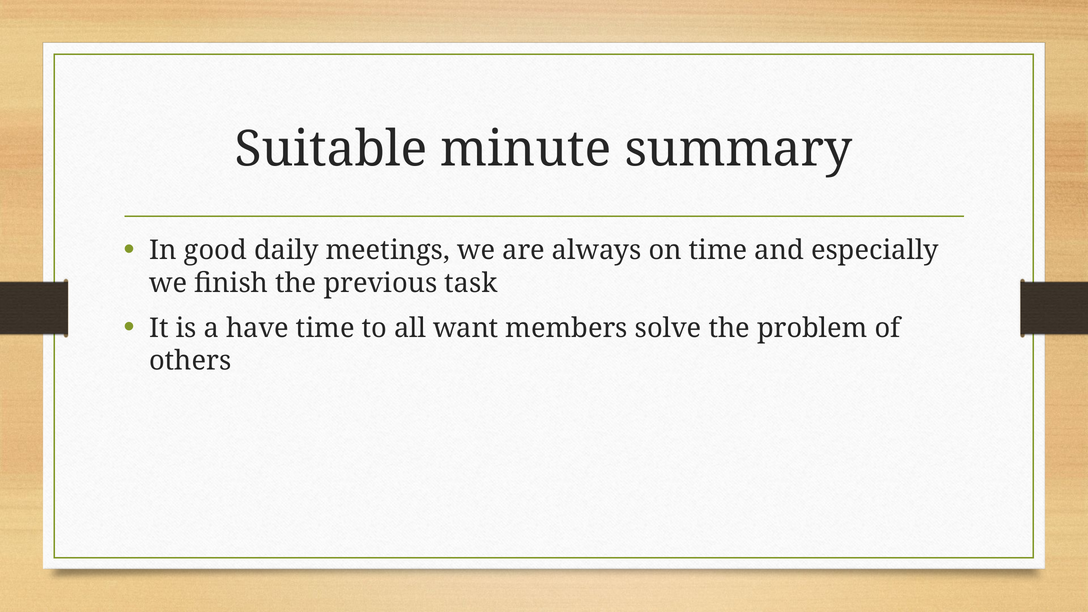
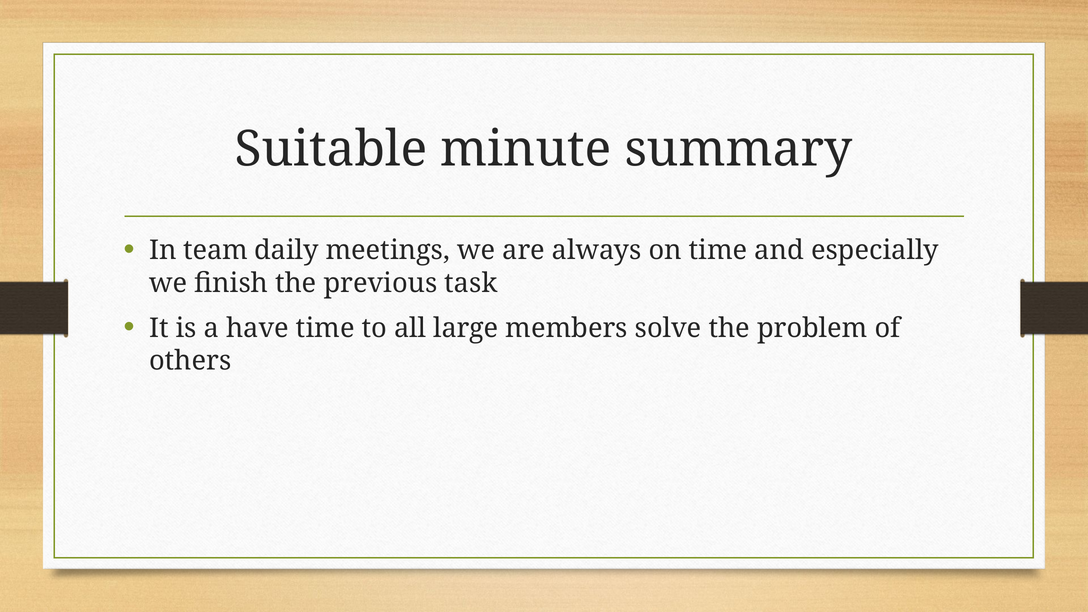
good: good -> team
want: want -> large
